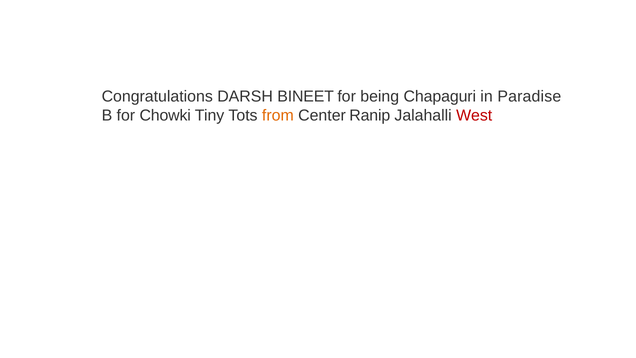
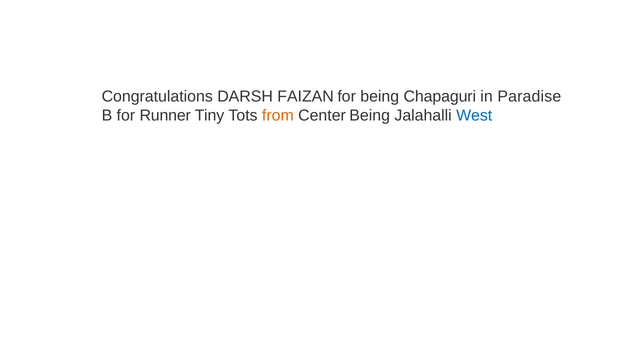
BINEET: BINEET -> FAIZAN
Chowki: Chowki -> Runner
Center Ranip: Ranip -> Being
West colour: red -> blue
